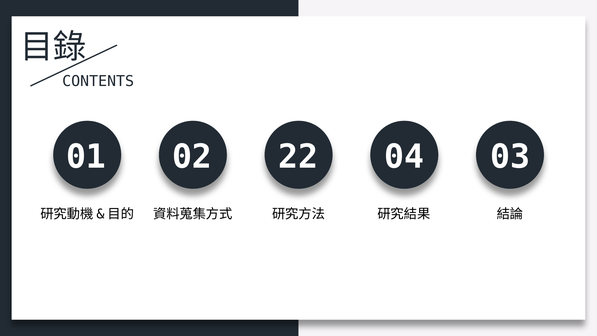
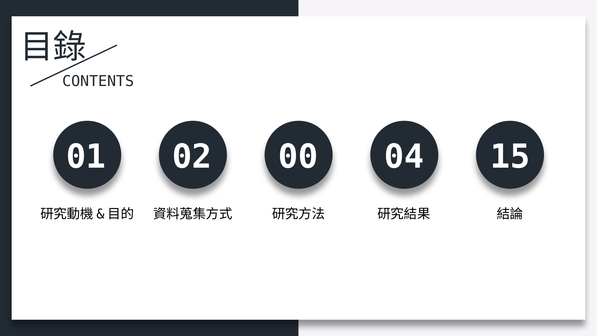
22: 22 -> 00
03: 03 -> 15
